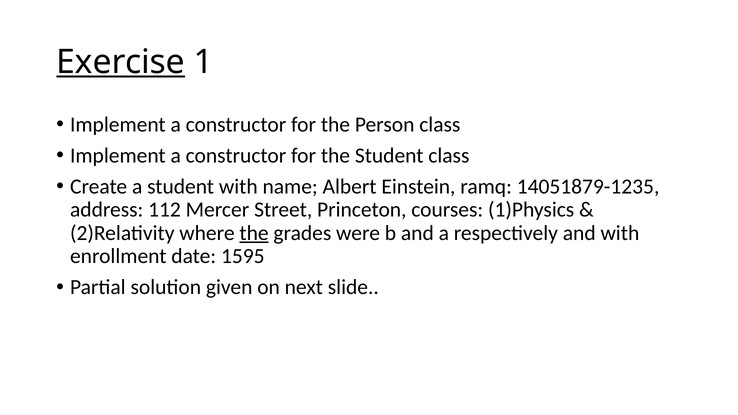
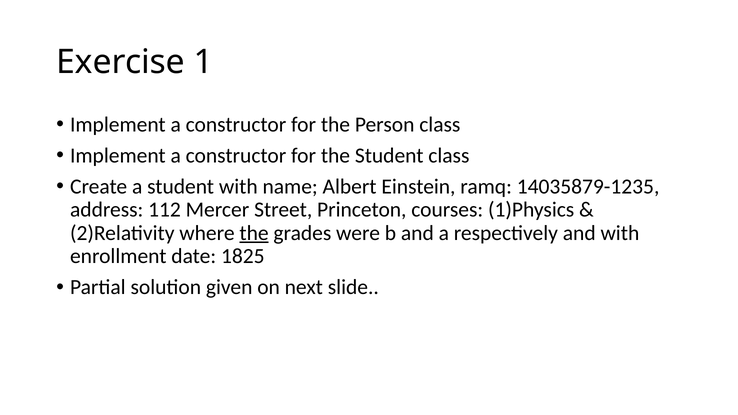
Exercise underline: present -> none
14051879-1235: 14051879-1235 -> 14035879-1235
1595: 1595 -> 1825
